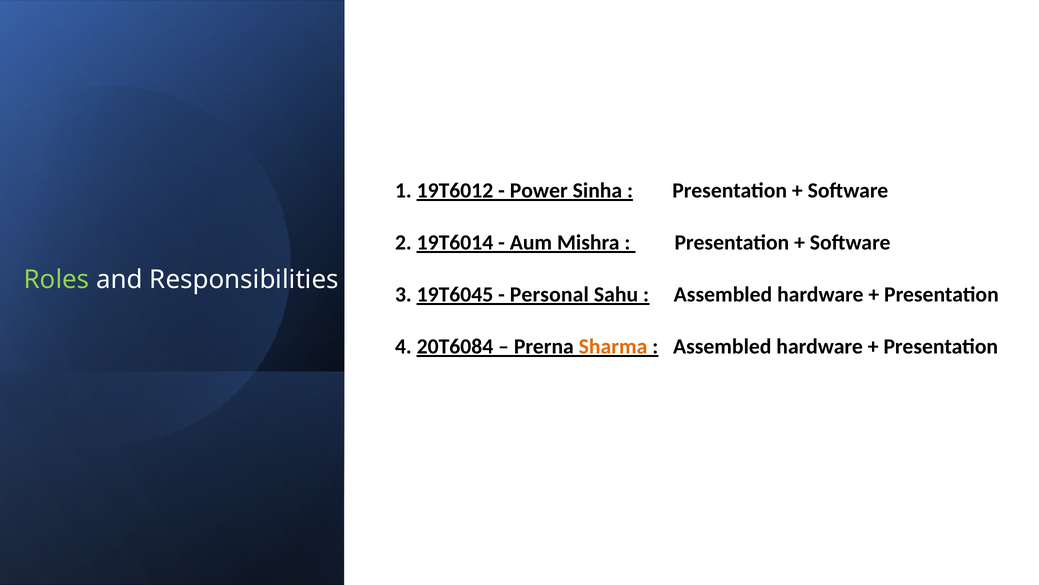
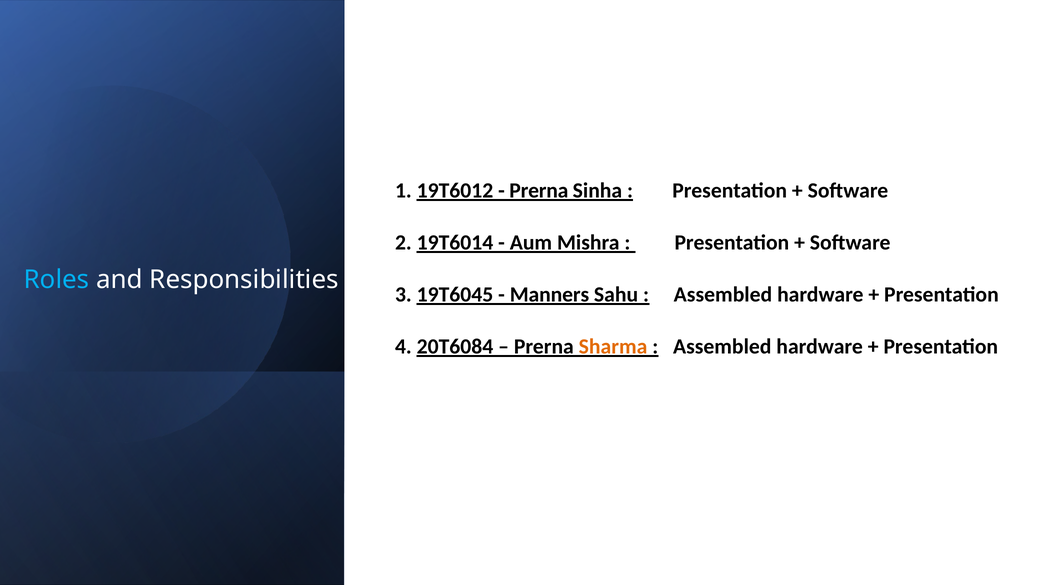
Power at (539, 190): Power -> Prerna
Roles colour: light green -> light blue
Personal: Personal -> Manners
